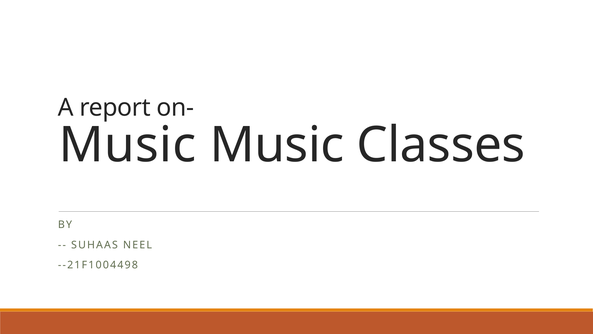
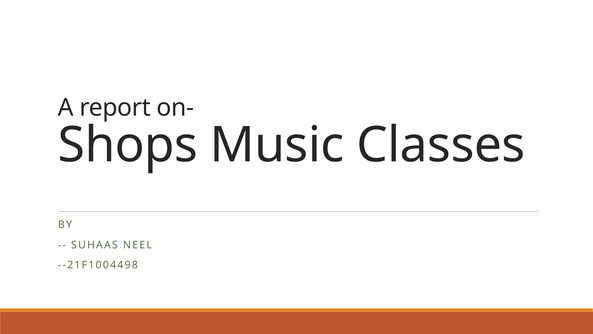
Music at (128, 145): Music -> Shops
